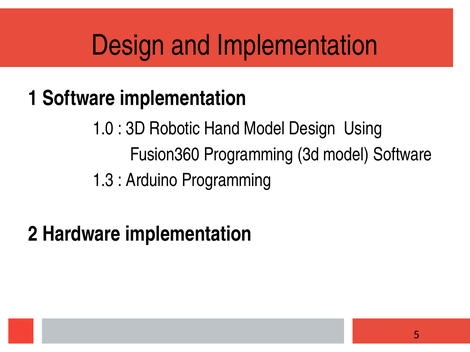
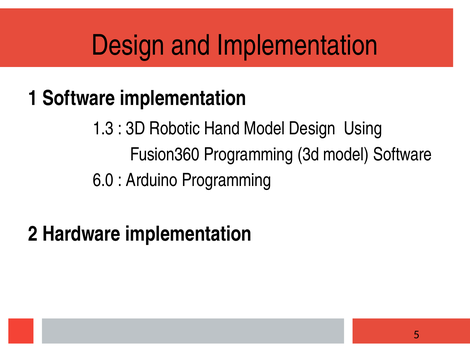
1.0: 1.0 -> 1.3
1.3: 1.3 -> 6.0
